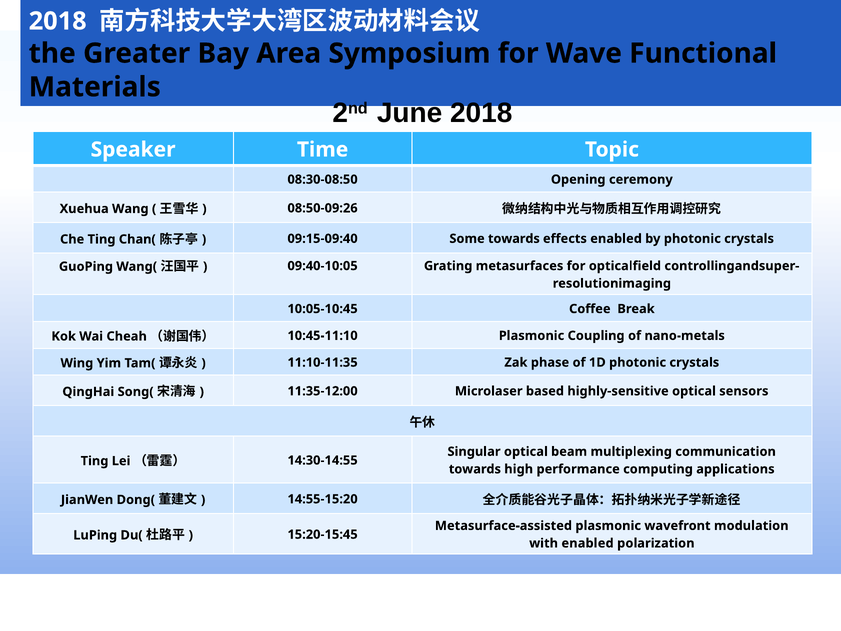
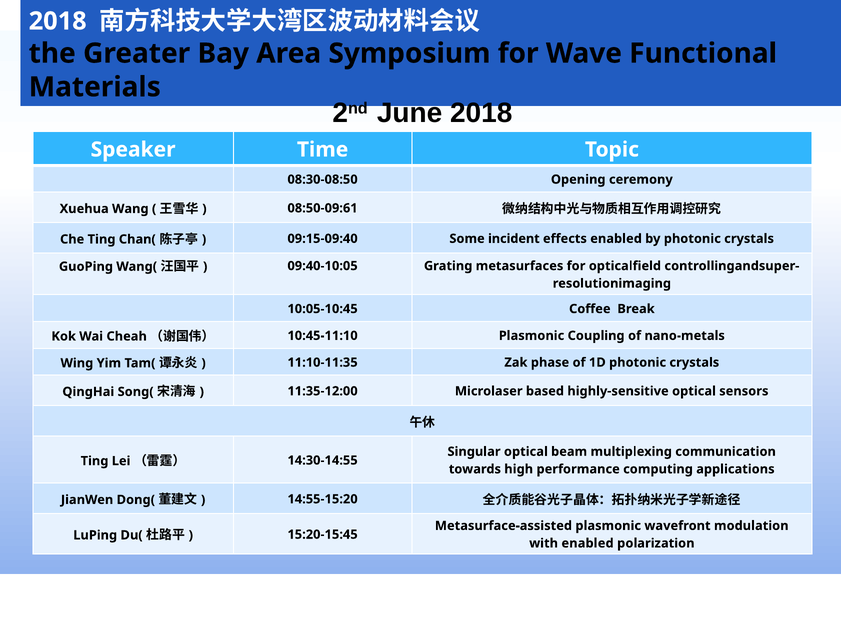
08:50-09:26: 08:50-09:26 -> 08:50-09:61
Some towards: towards -> incident
